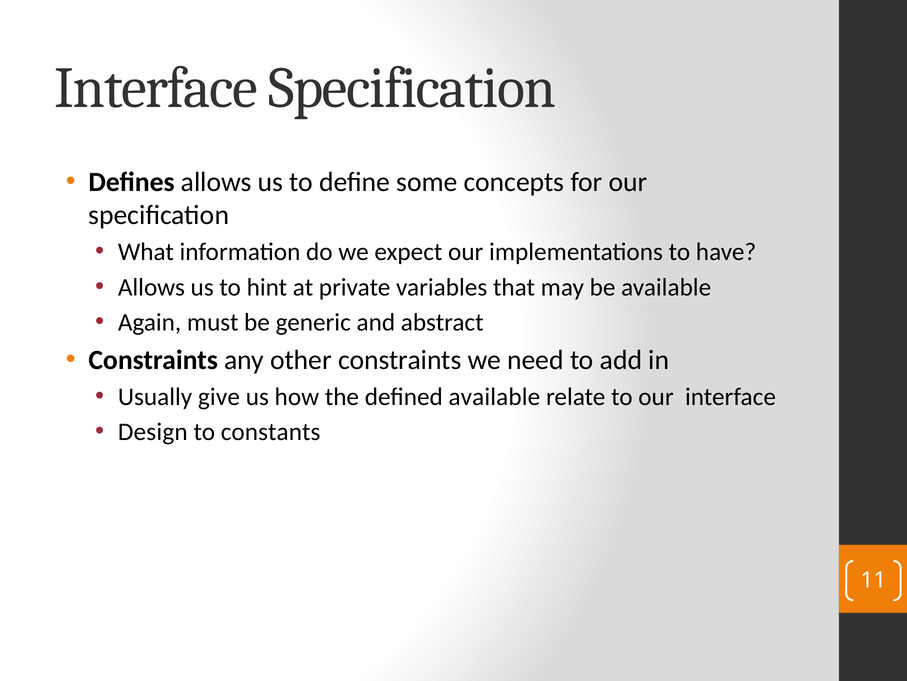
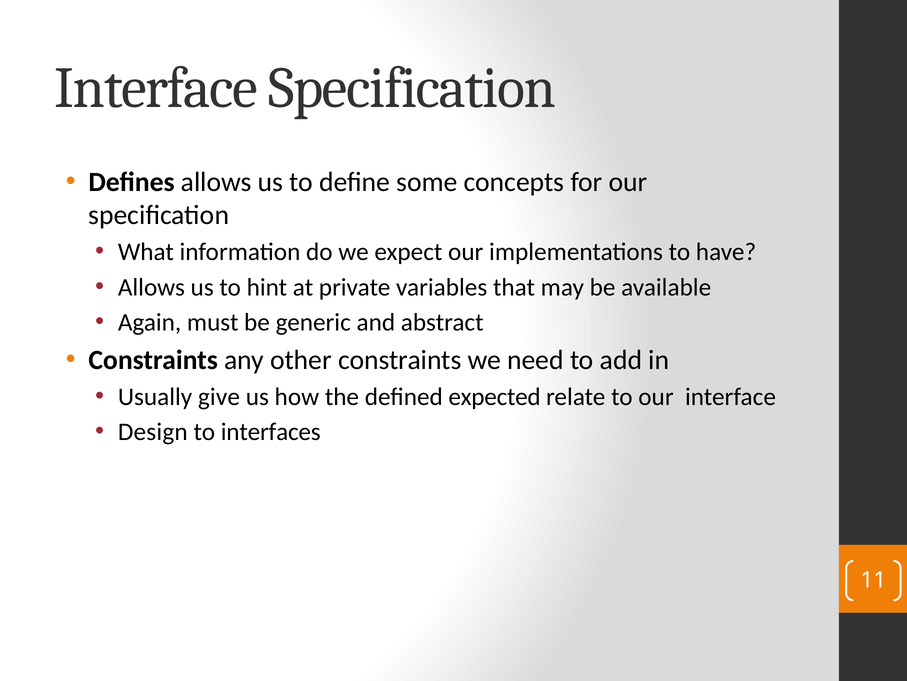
defined available: available -> expected
constants: constants -> interfaces
